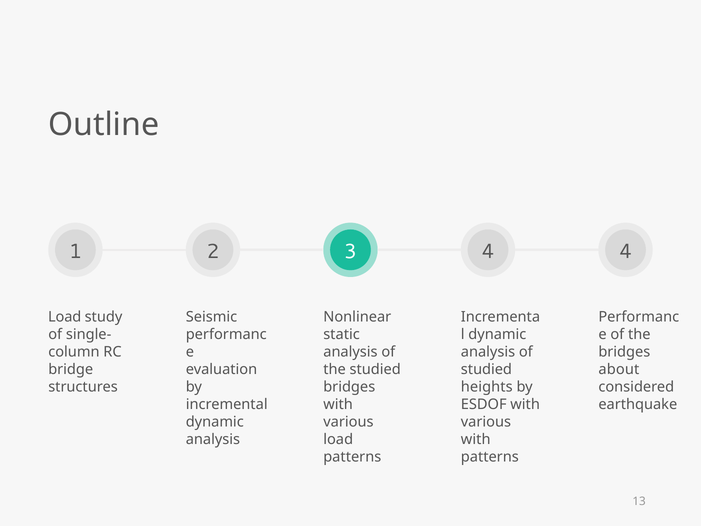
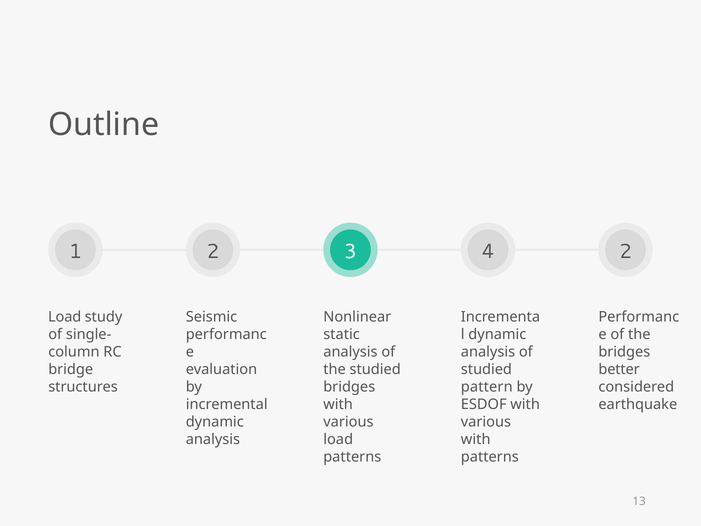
4 4: 4 -> 2
about: about -> better
heights: heights -> pattern
